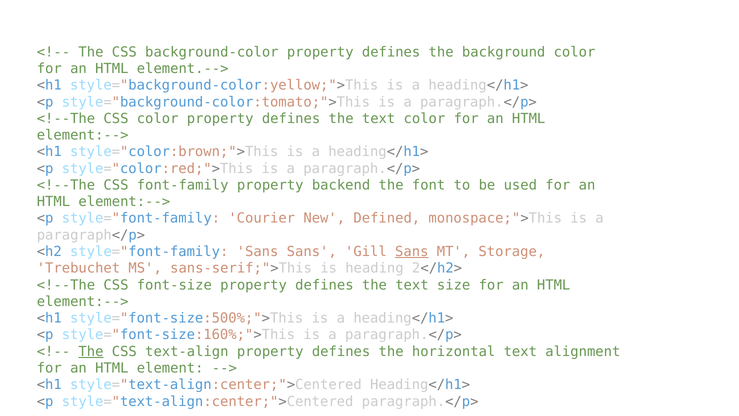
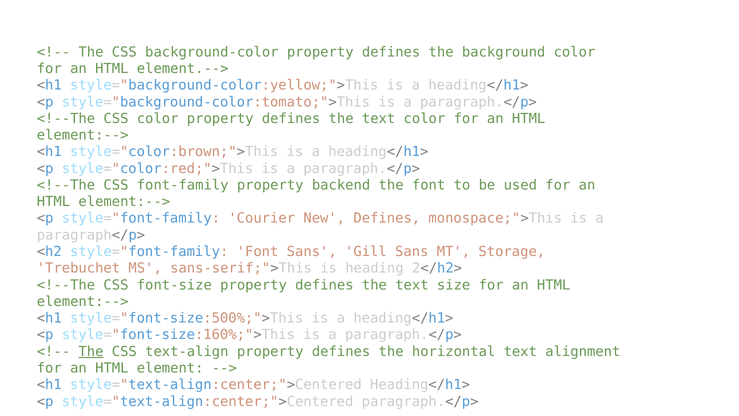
New Defined: Defined -> Defines
style="font-family Sans: Sans -> Font
Sans at (412, 251) underline: present -> none
